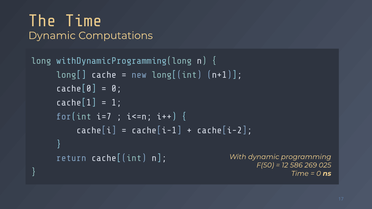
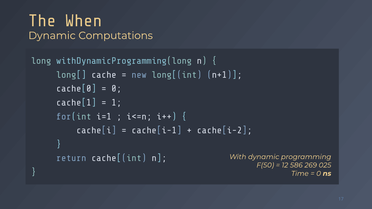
The Time: Time -> When
i=7: i=7 -> i=1
